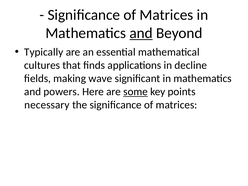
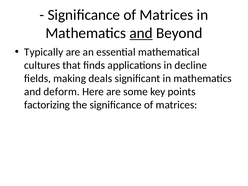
wave: wave -> deals
powers: powers -> deform
some underline: present -> none
necessary: necessary -> factorizing
